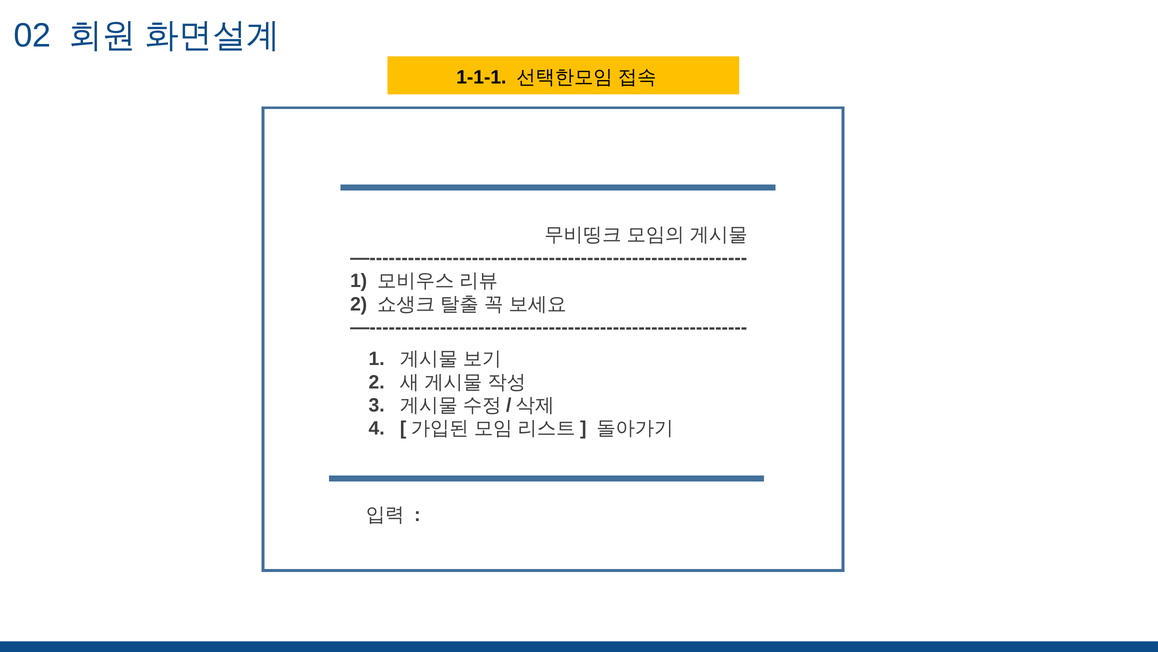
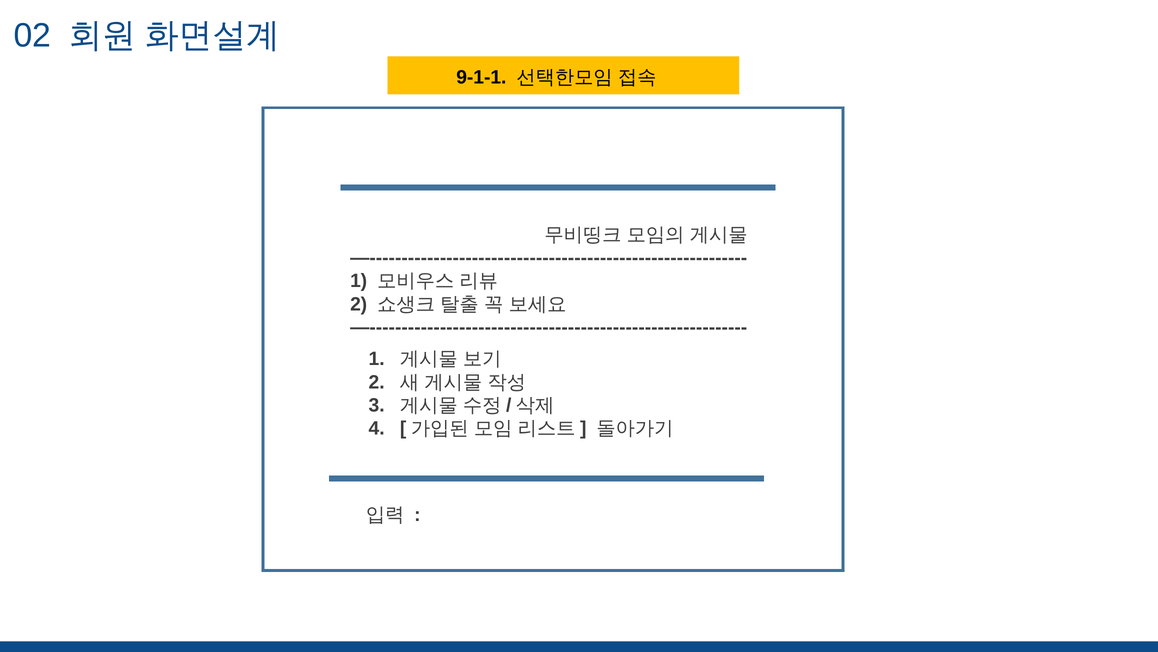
1-1-1: 1-1-1 -> 9-1-1
